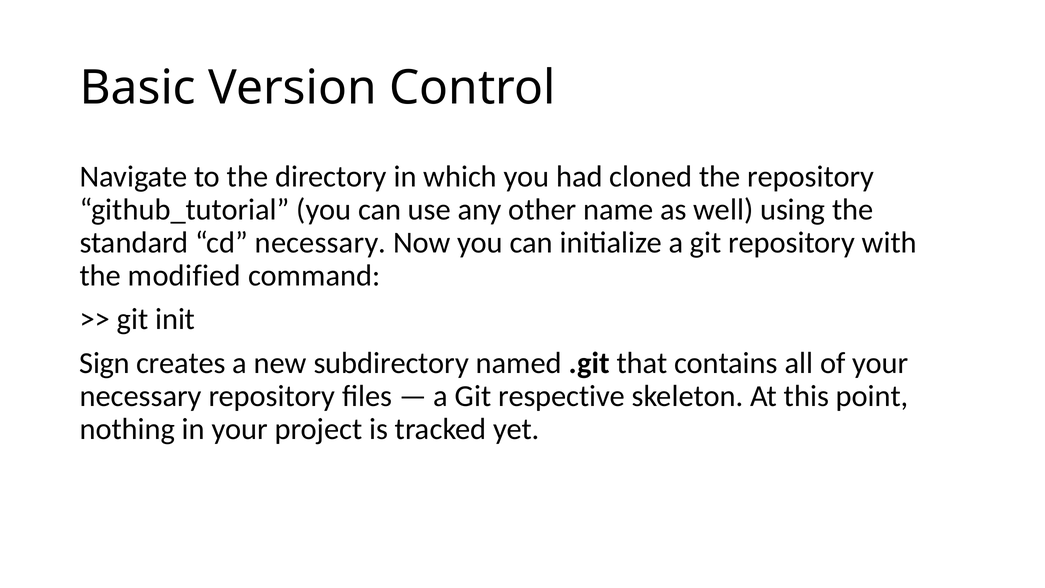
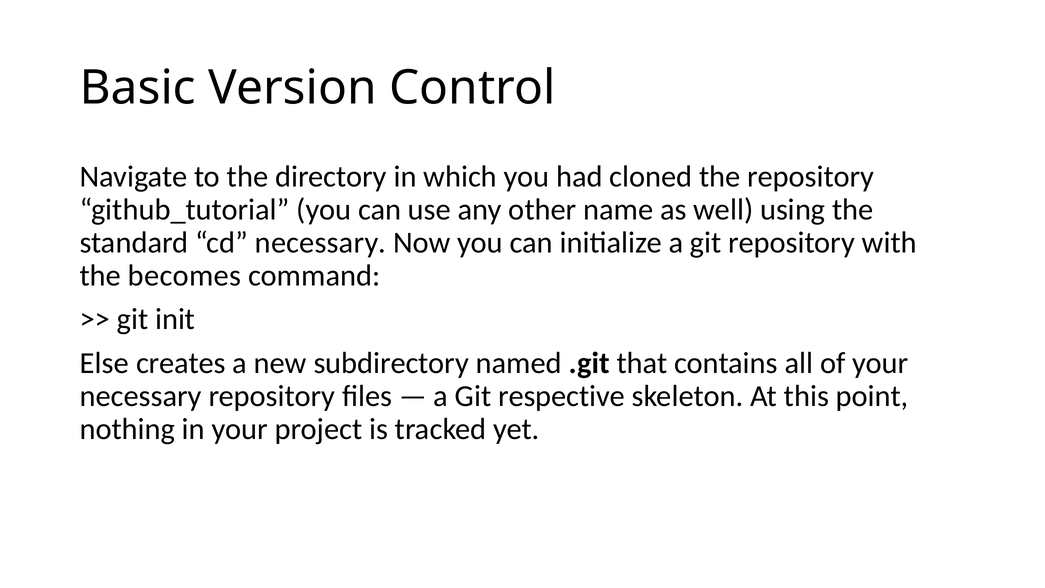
modified: modified -> becomes
Sign: Sign -> Else
